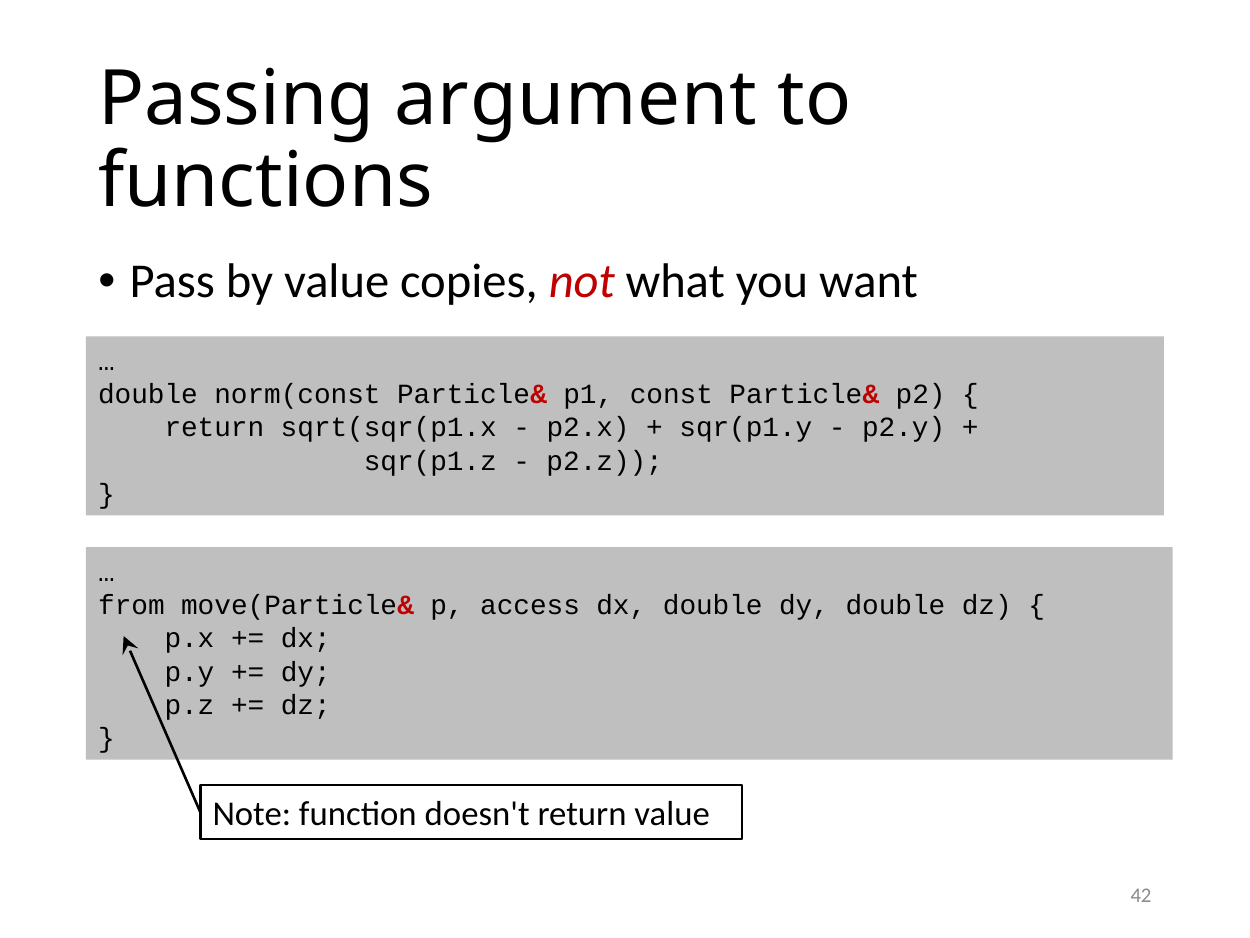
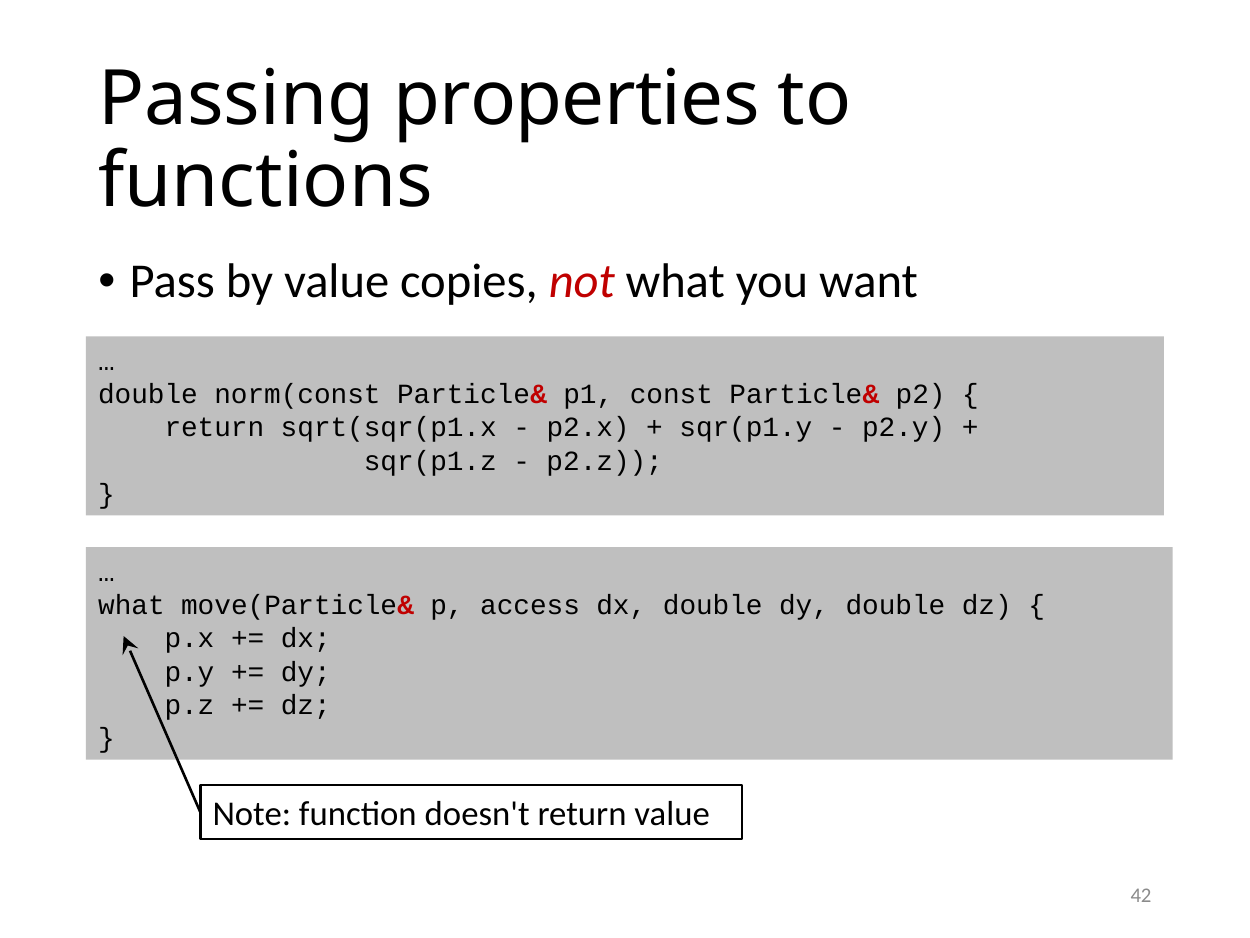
argument: argument -> properties
from at (131, 605): from -> what
